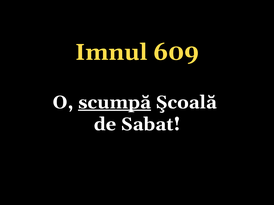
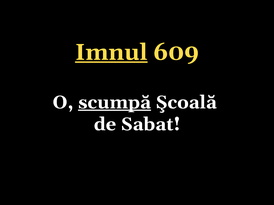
Imnul underline: none -> present
